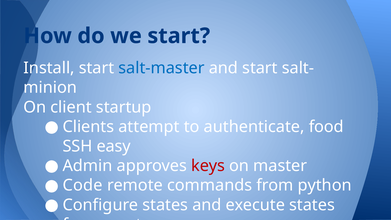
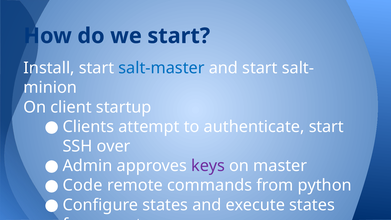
authenticate food: food -> start
easy: easy -> over
keys colour: red -> purple
